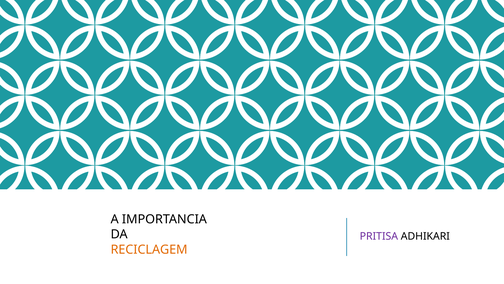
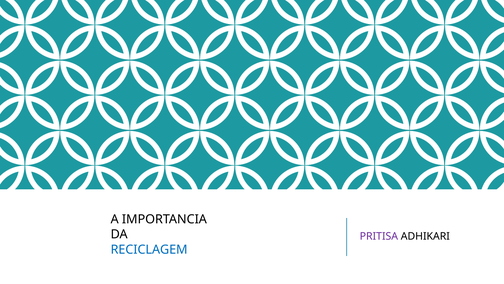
RECICLAGEM colour: orange -> blue
